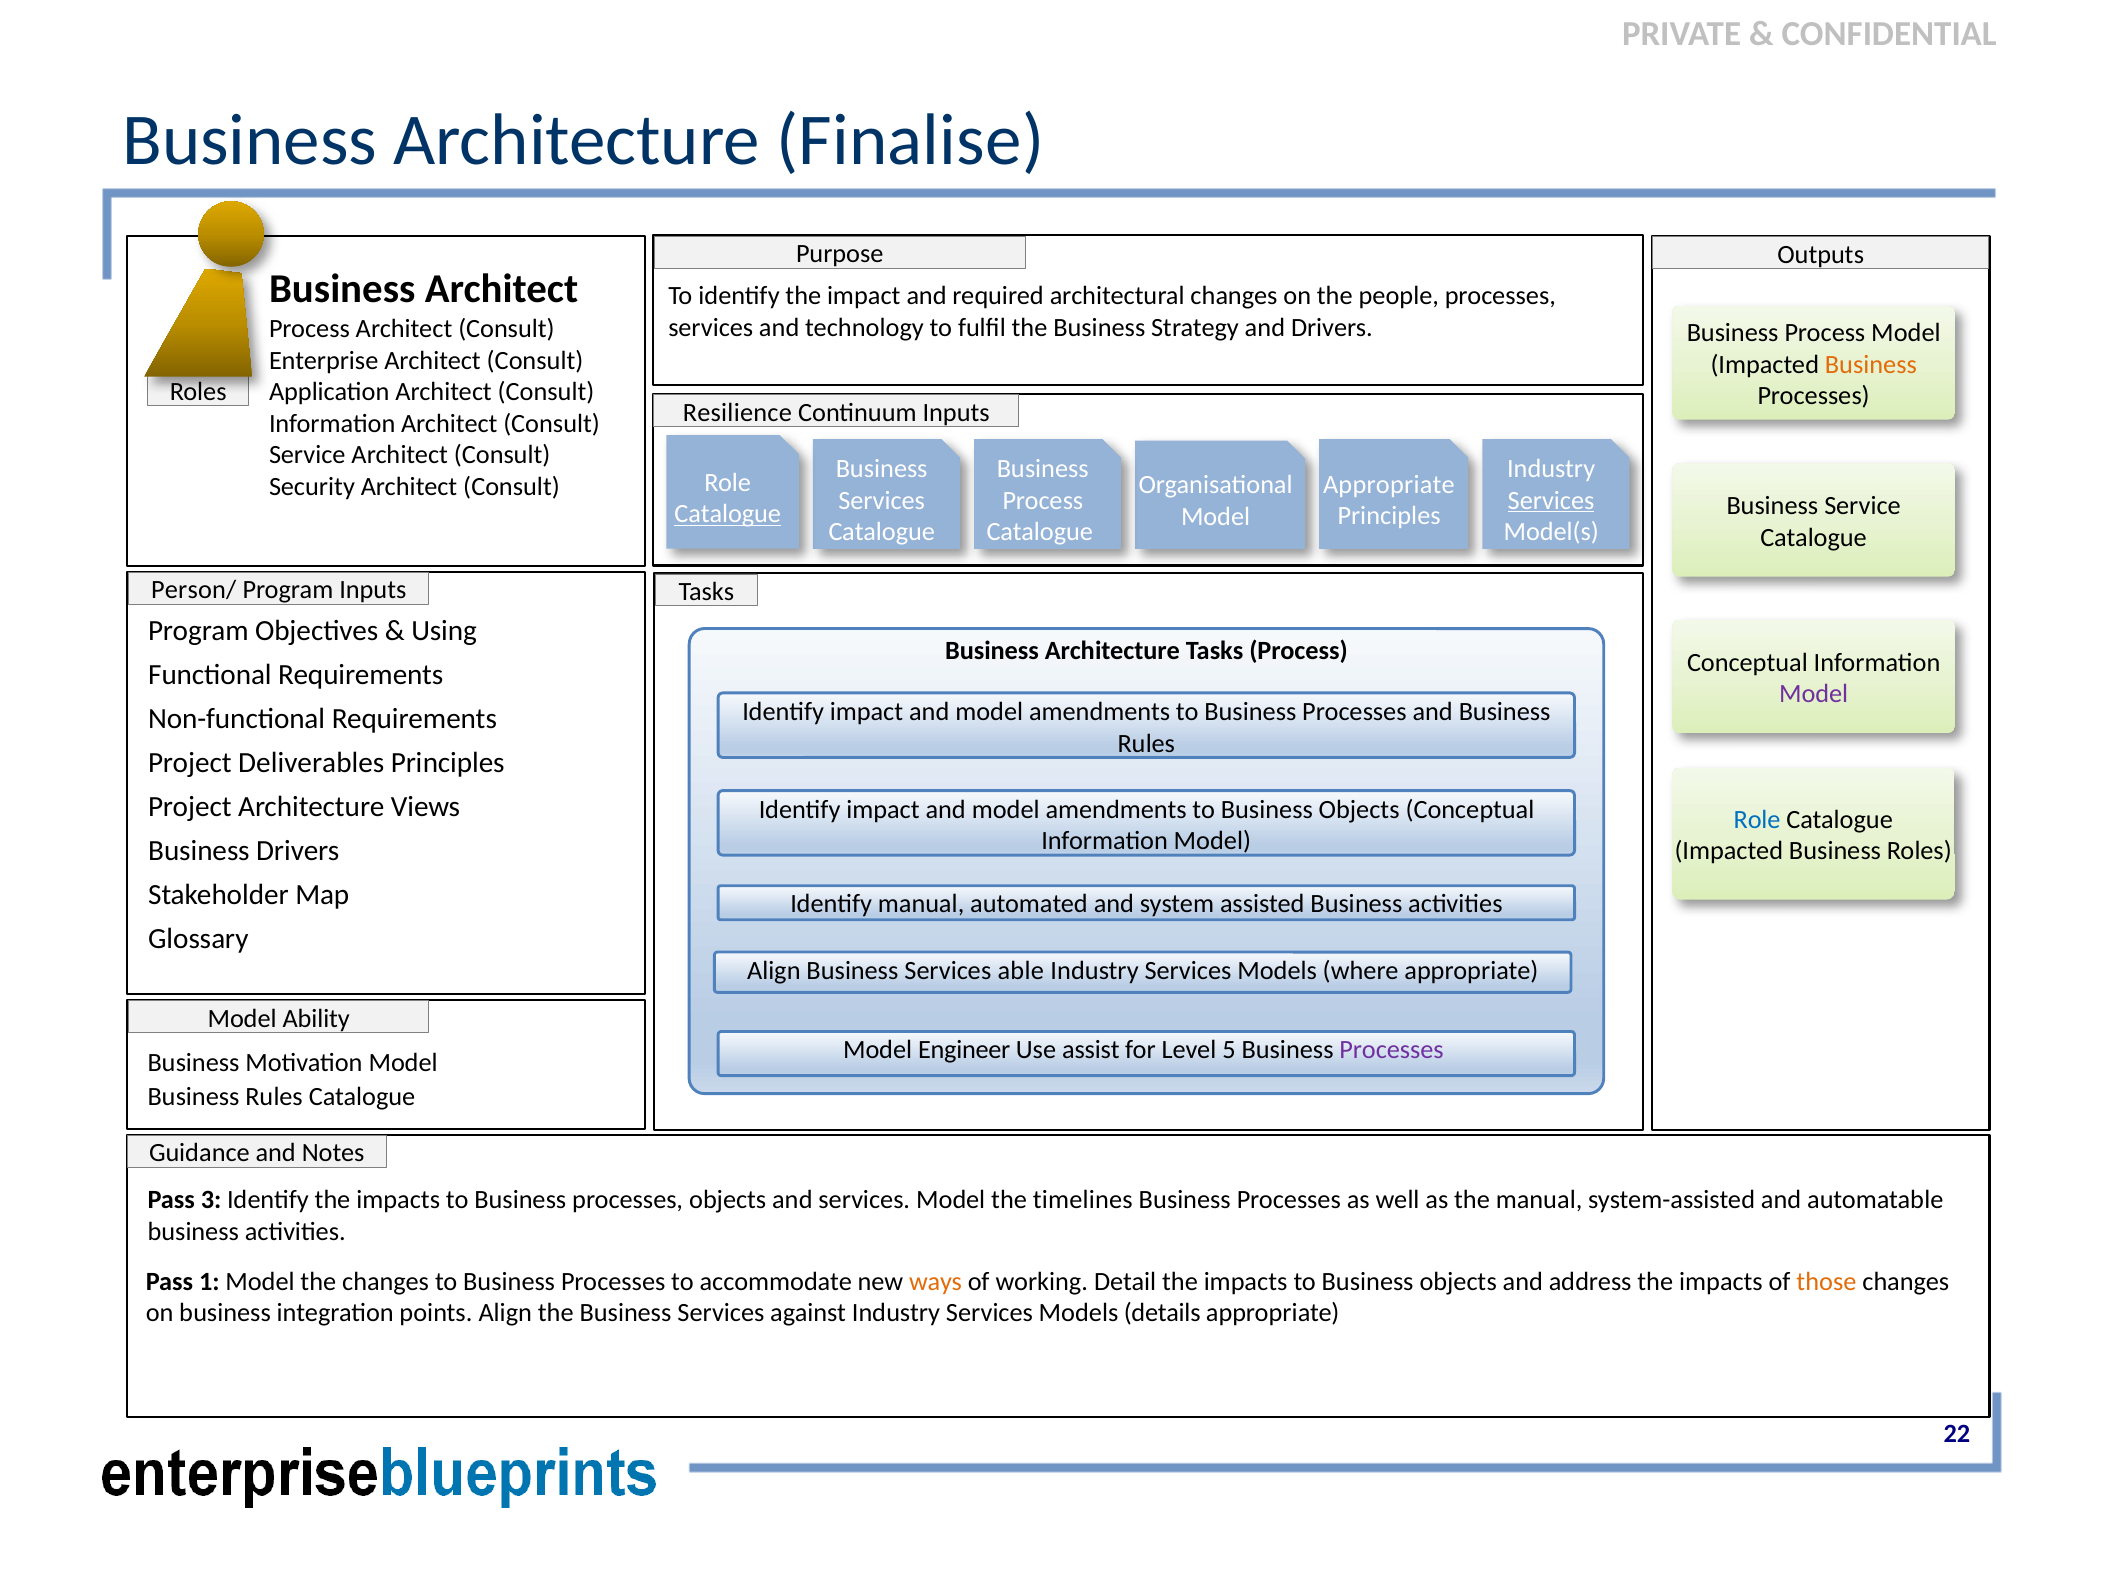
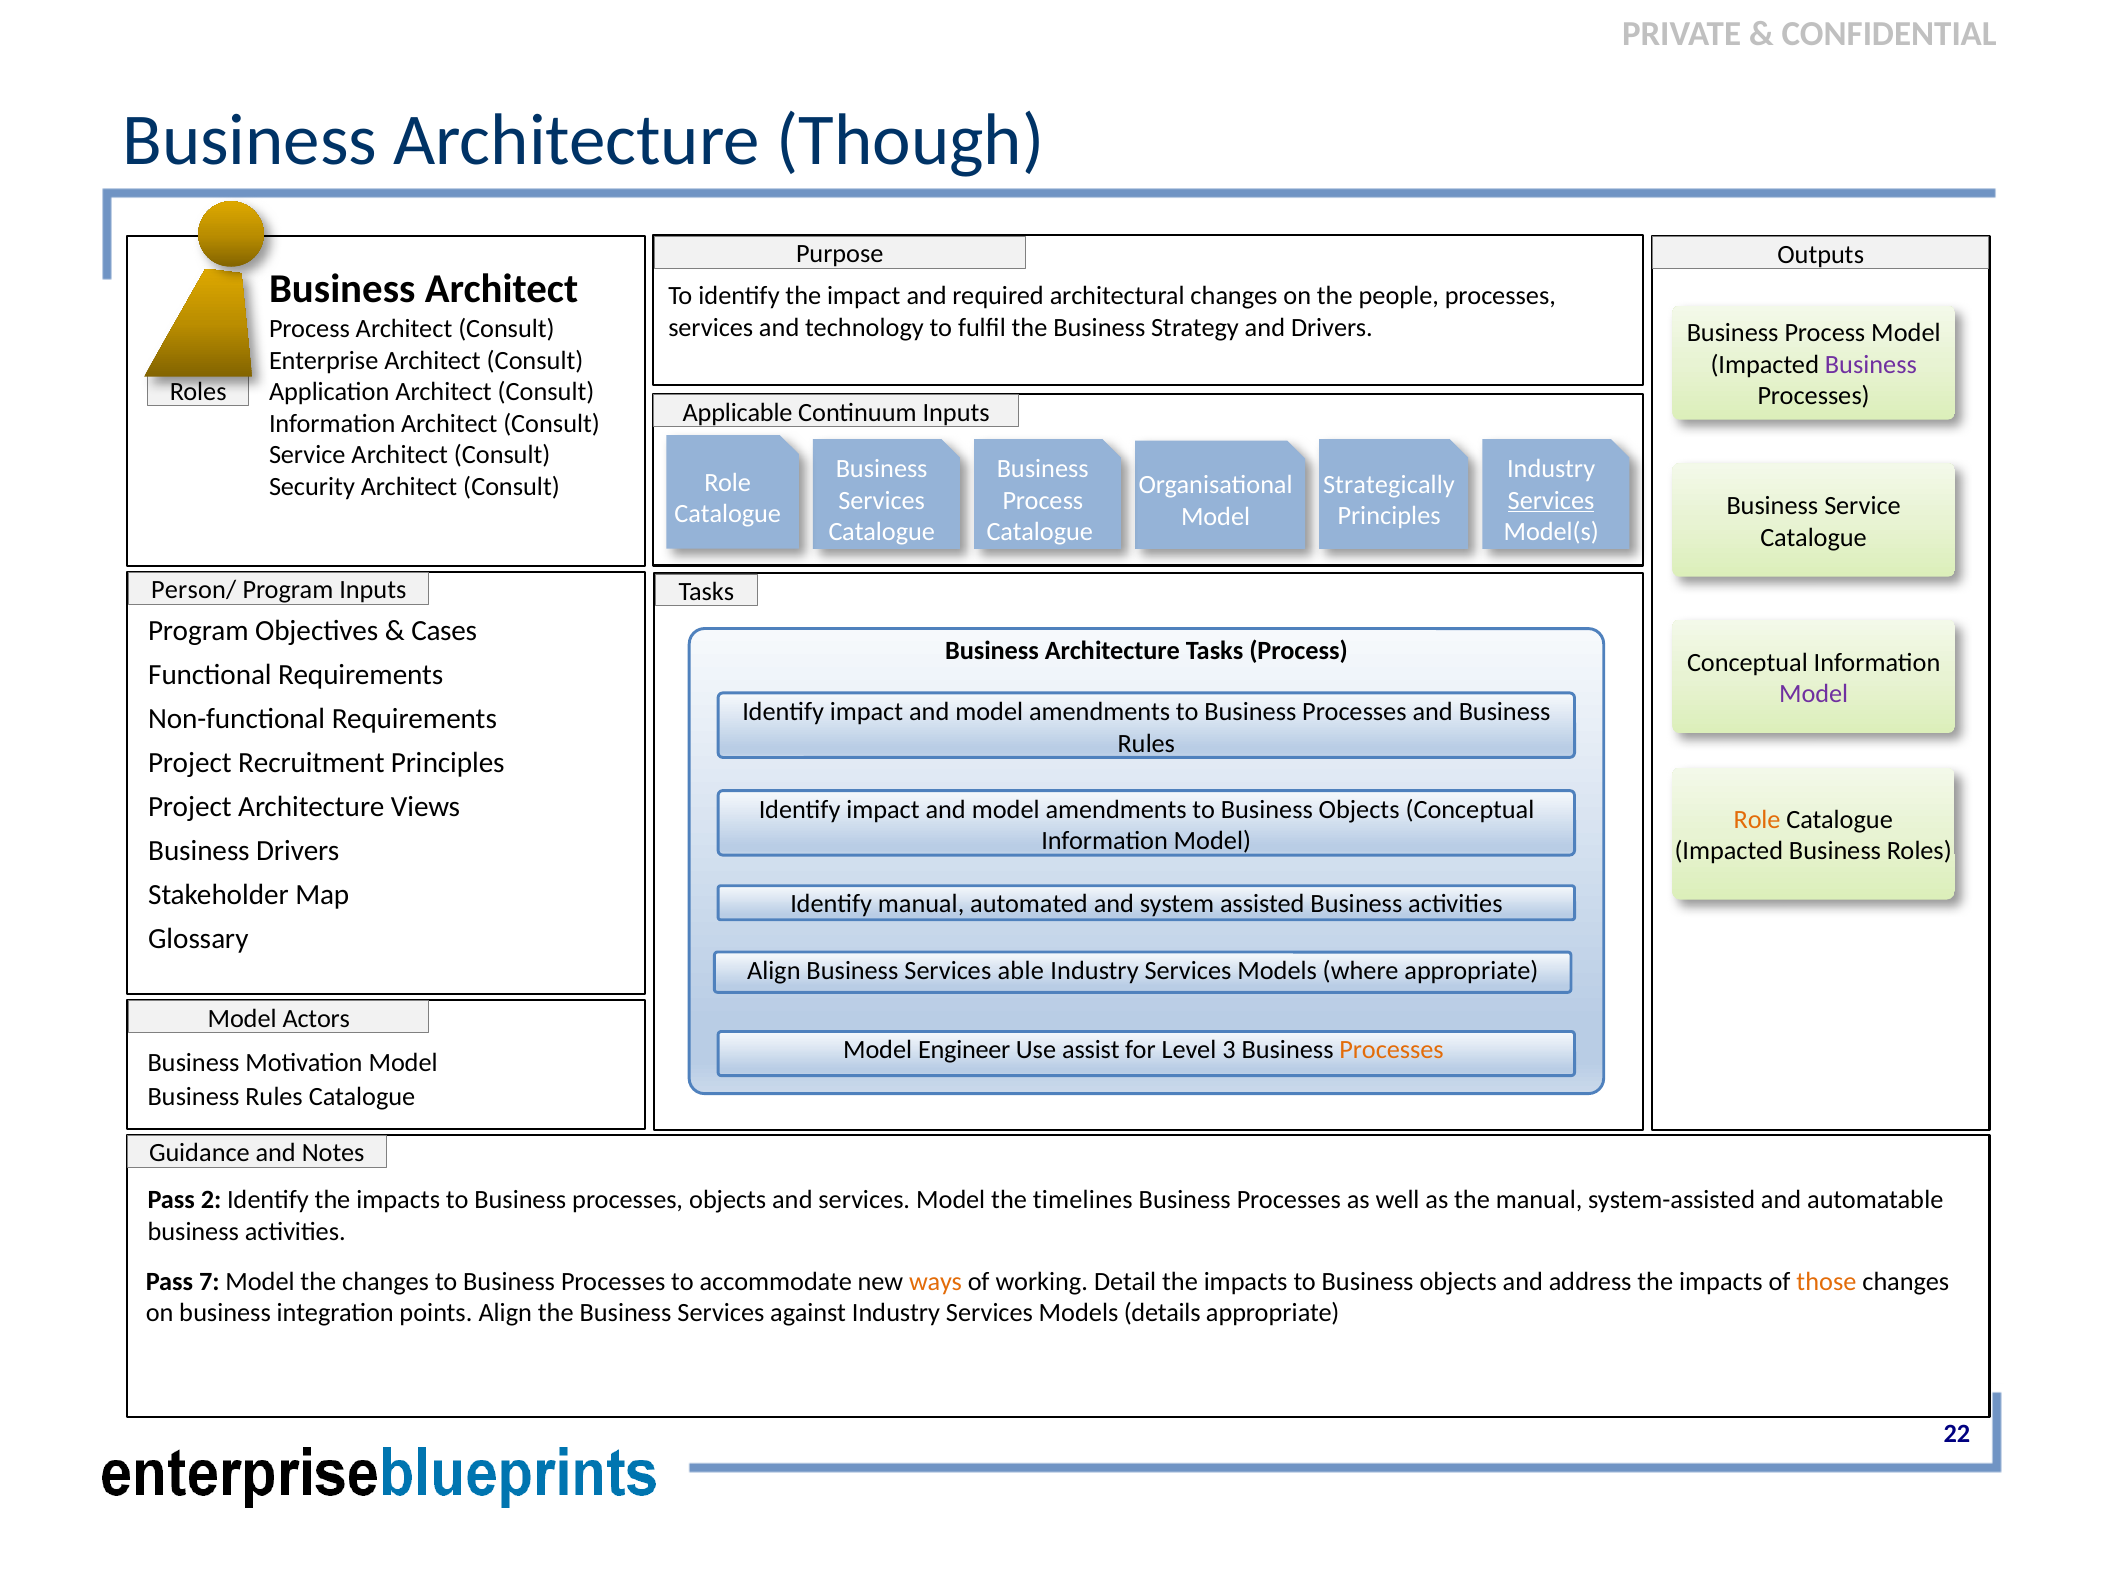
Finalise: Finalise -> Though
Business at (1871, 364) colour: orange -> purple
Resilience: Resilience -> Applicable
Appropriate at (1389, 484): Appropriate -> Strategically
Catalogue at (728, 514) underline: present -> none
Using: Using -> Cases
Deliverables: Deliverables -> Recruitment
Role at (1757, 819) colour: blue -> orange
Ability: Ability -> Actors
5: 5 -> 3
Processes at (1391, 1050) colour: purple -> orange
3: 3 -> 2
1: 1 -> 7
